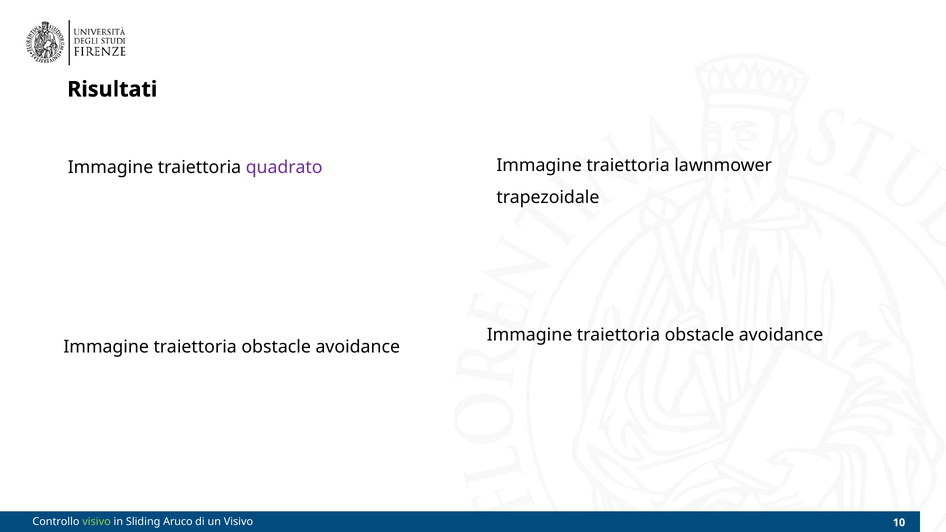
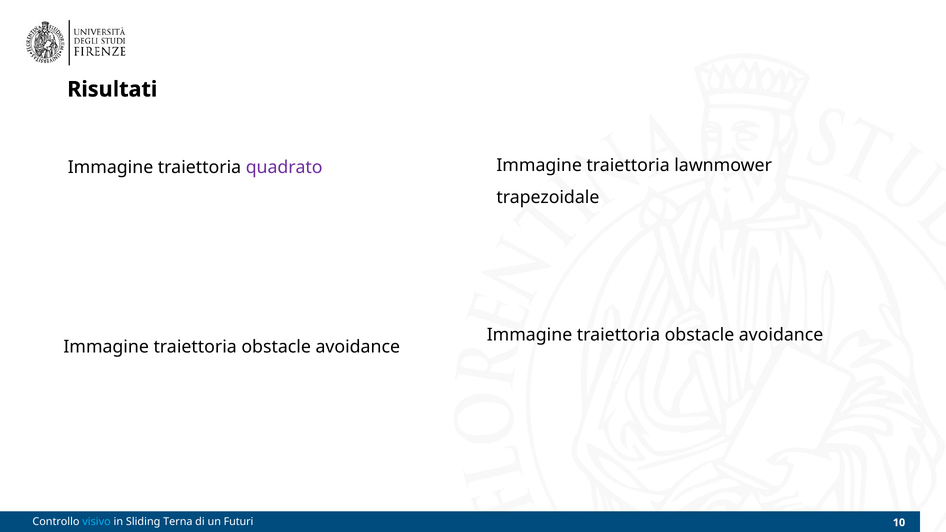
visivo at (97, 522) colour: light green -> light blue
Aruco: Aruco -> Terna
un Visivo: Visivo -> Futuri
